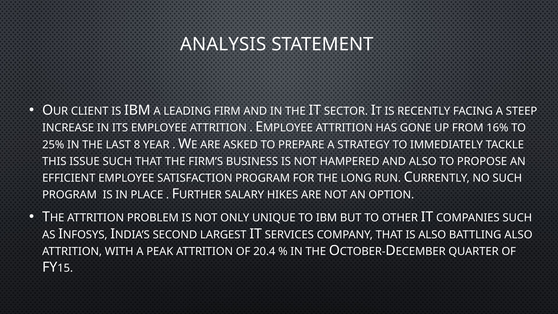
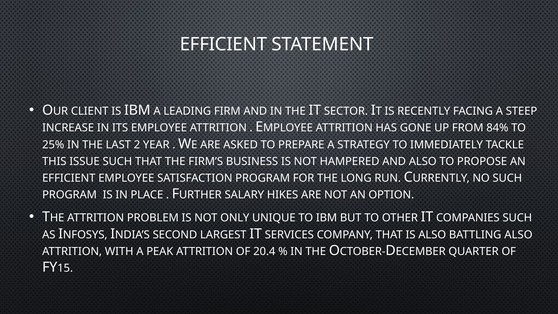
ANALYSIS at (223, 44): ANALYSIS -> EFFICIENT
16%: 16% -> 84%
8: 8 -> 2
